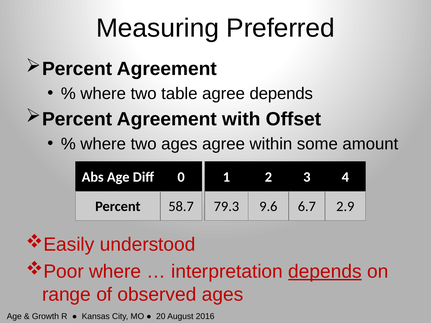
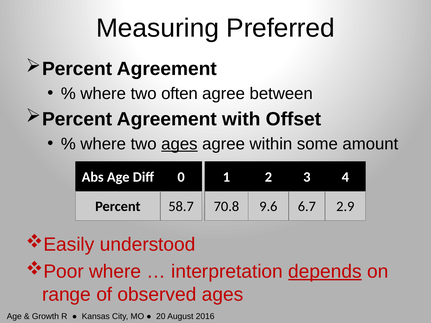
table: table -> often
agree depends: depends -> between
ages at (179, 144) underline: none -> present
79.3: 79.3 -> 70.8
